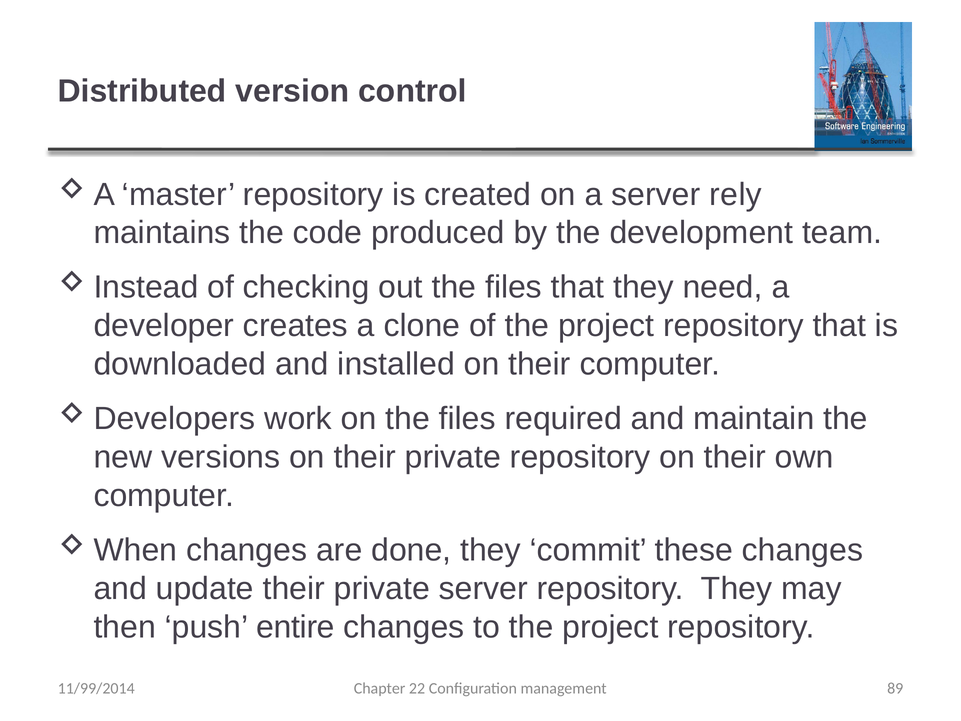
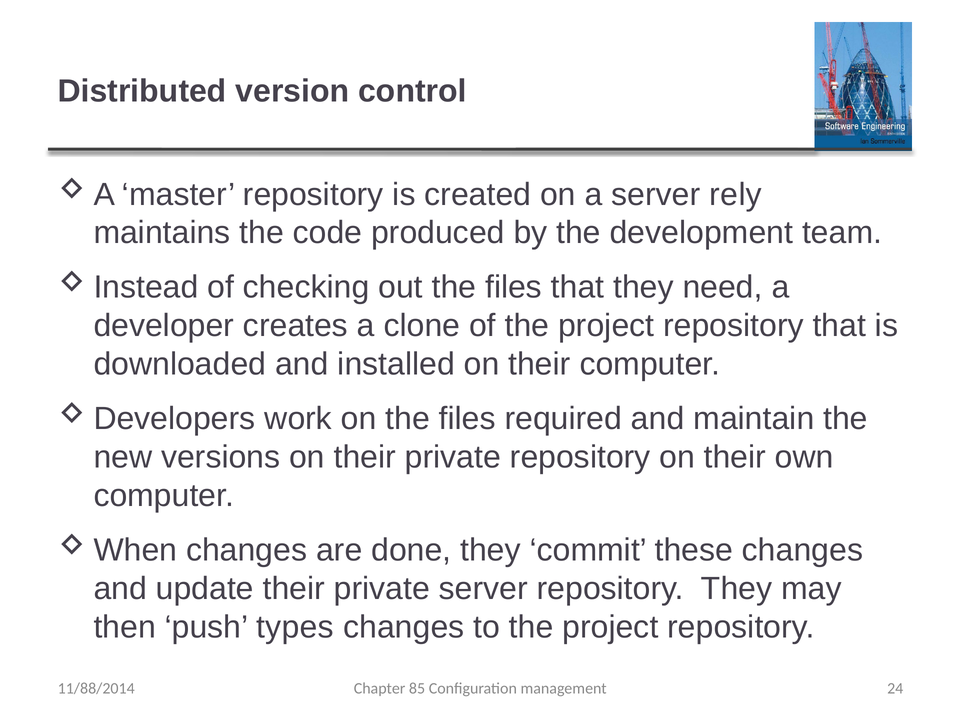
entire: entire -> types
22: 22 -> 85
89: 89 -> 24
11/99/2014: 11/99/2014 -> 11/88/2014
